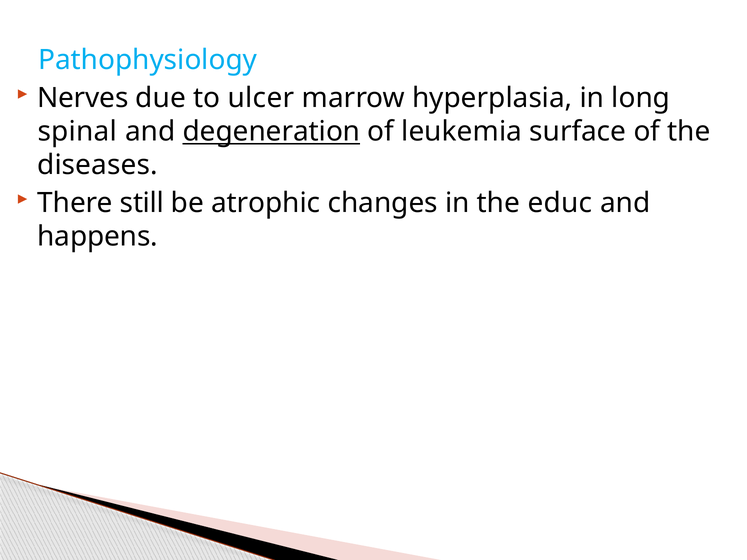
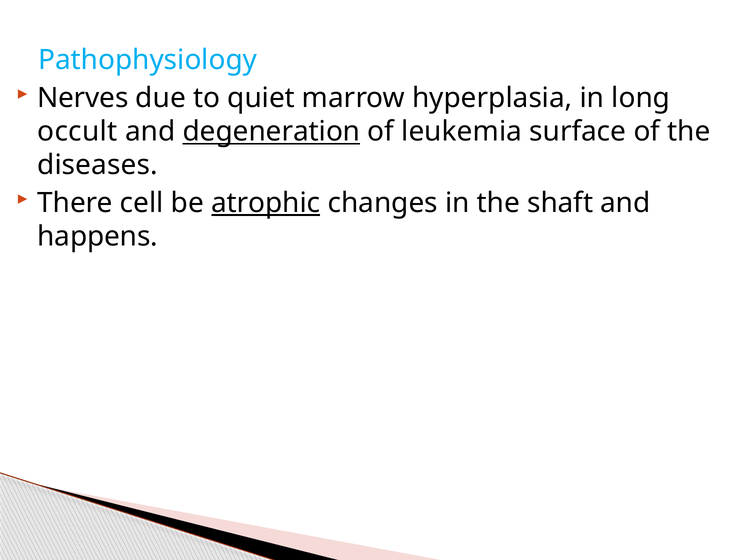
ulcer: ulcer -> quiet
spinal: spinal -> occult
still: still -> cell
atrophic underline: none -> present
educ: educ -> shaft
